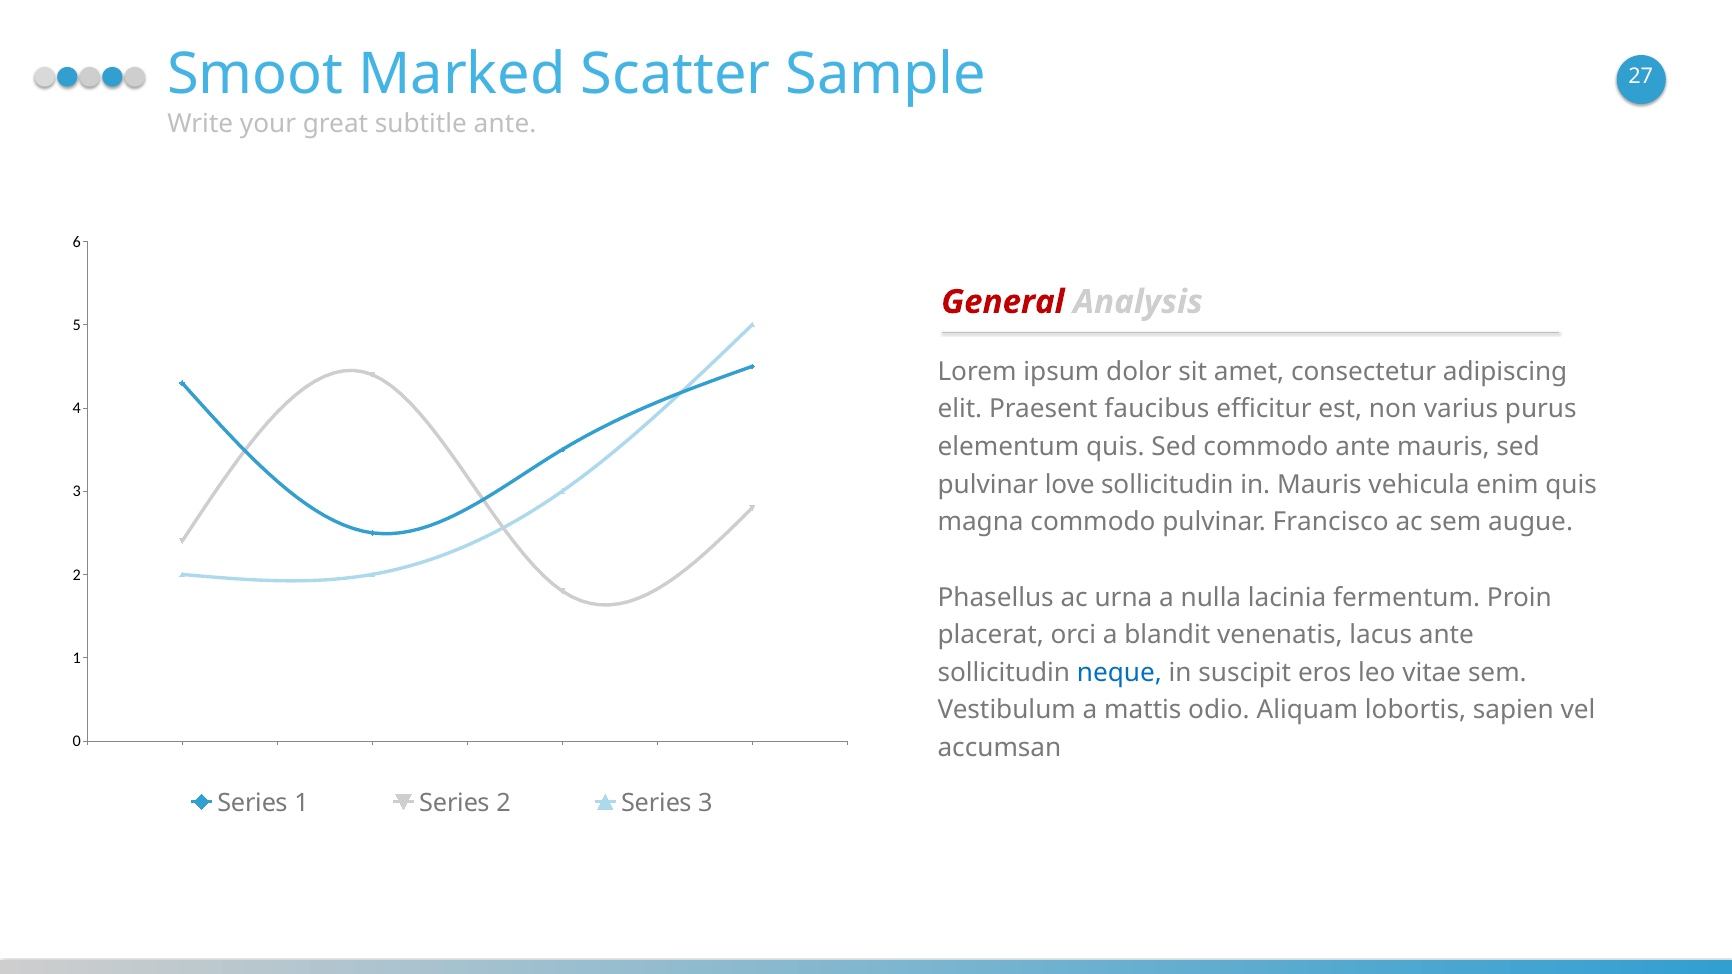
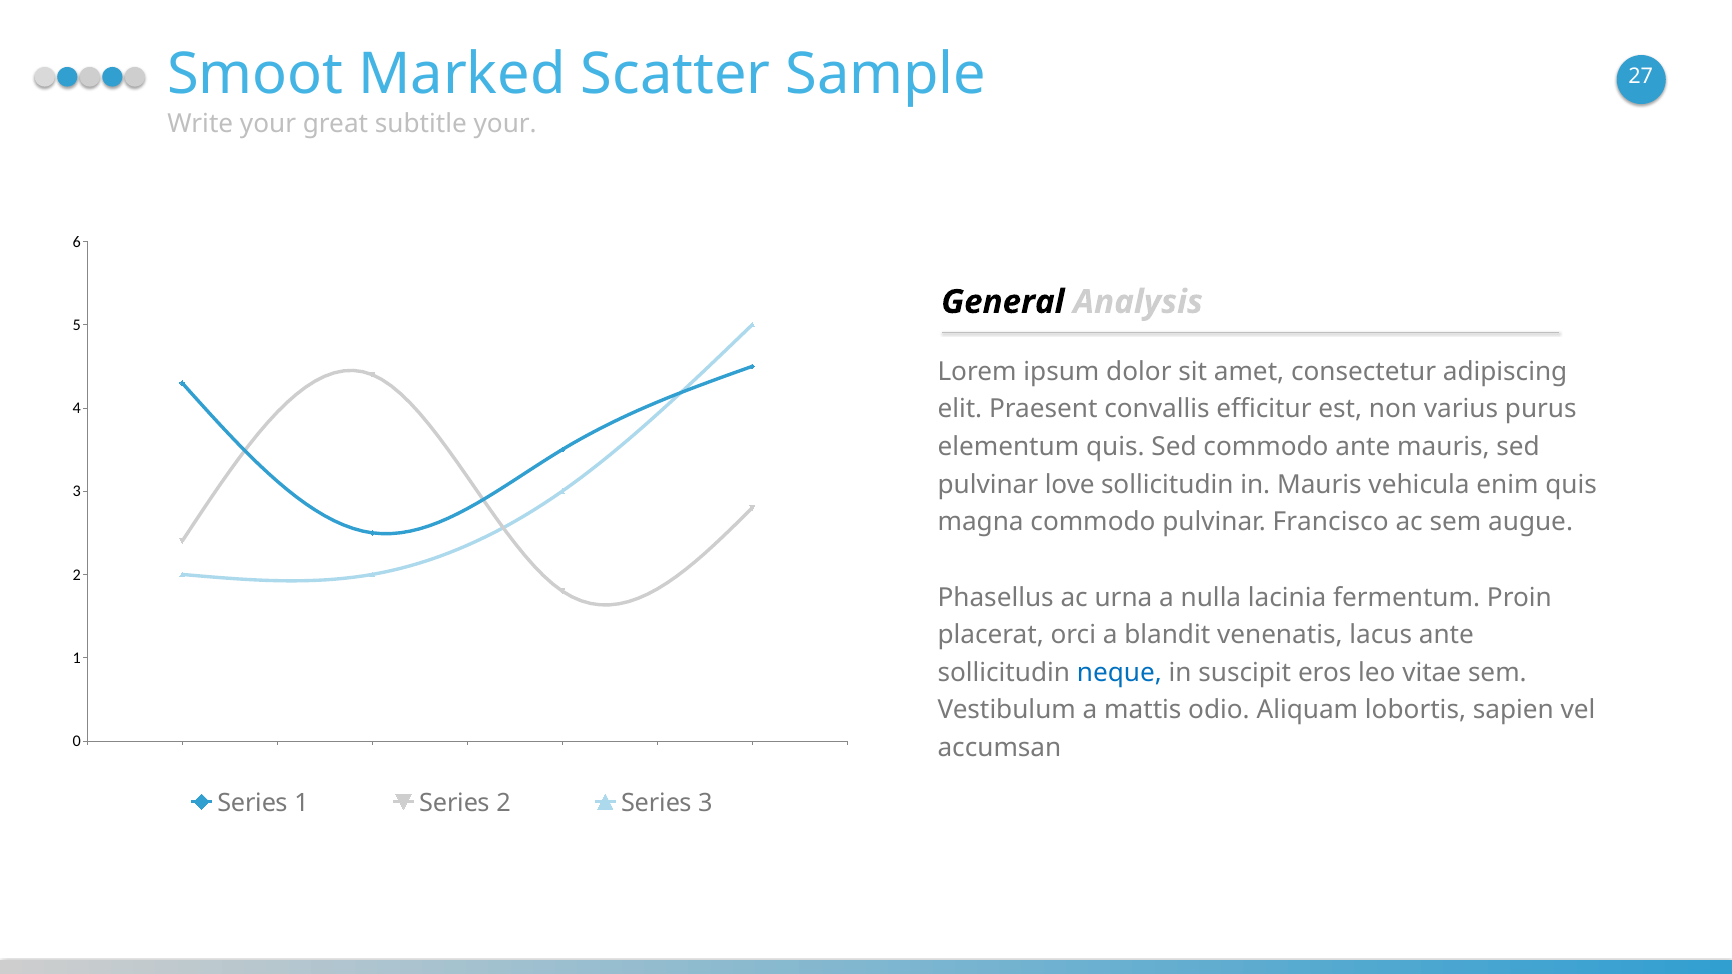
subtitle ante: ante -> your
General colour: red -> black
faucibus: faucibus -> convallis
